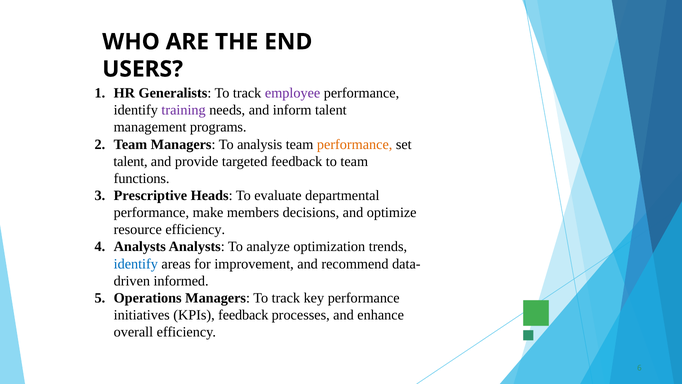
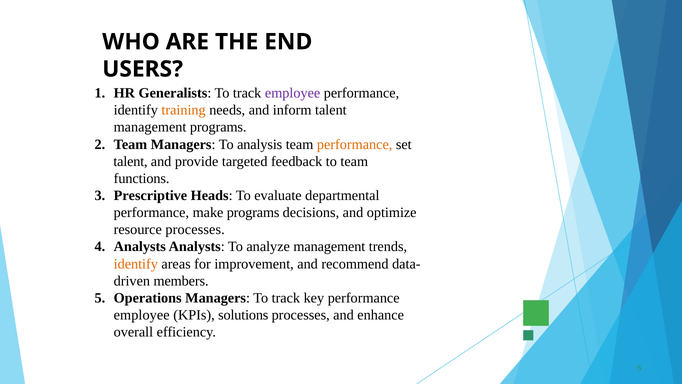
training colour: purple -> orange
make members: members -> programs
resource efficiency: efficiency -> processes
analyze optimization: optimization -> management
identify at (136, 264) colour: blue -> orange
informed: informed -> members
initiatives at (142, 315): initiatives -> employee
KPIs feedback: feedback -> solutions
